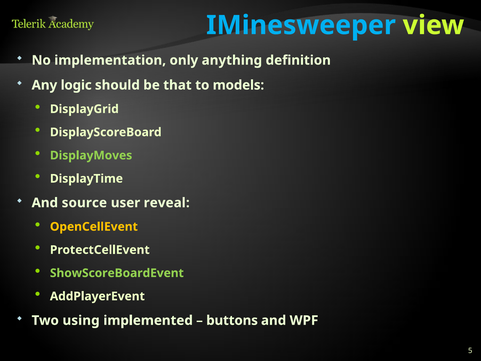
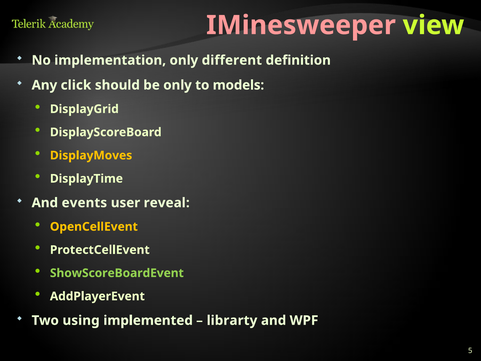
IMinesweeper colour: light blue -> pink
anything: anything -> different
logic: logic -> click
be that: that -> only
DisplayMoves colour: light green -> yellow
source: source -> events
buttons: buttons -> librarty
